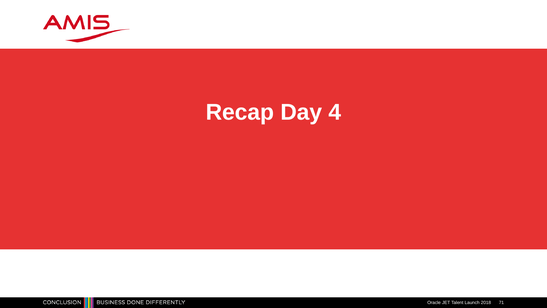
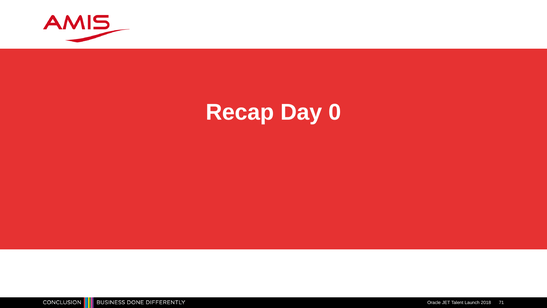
4: 4 -> 0
